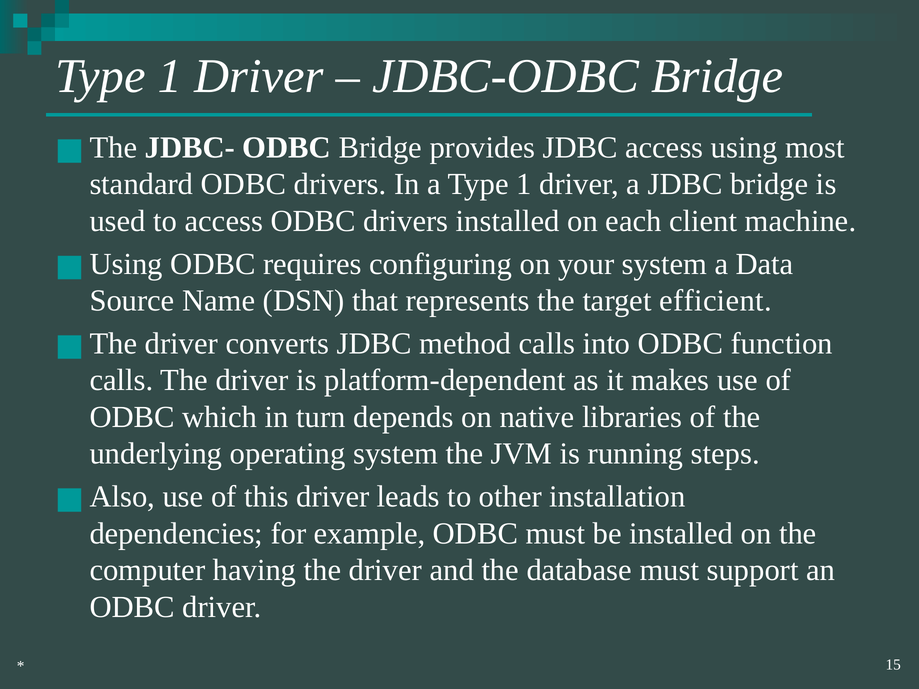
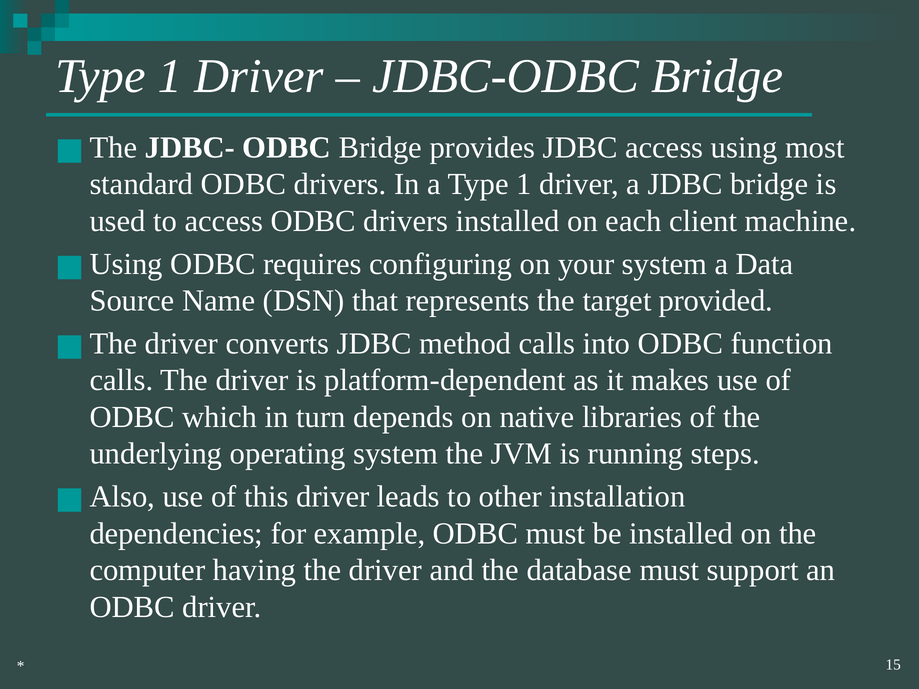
efficient: efficient -> provided
